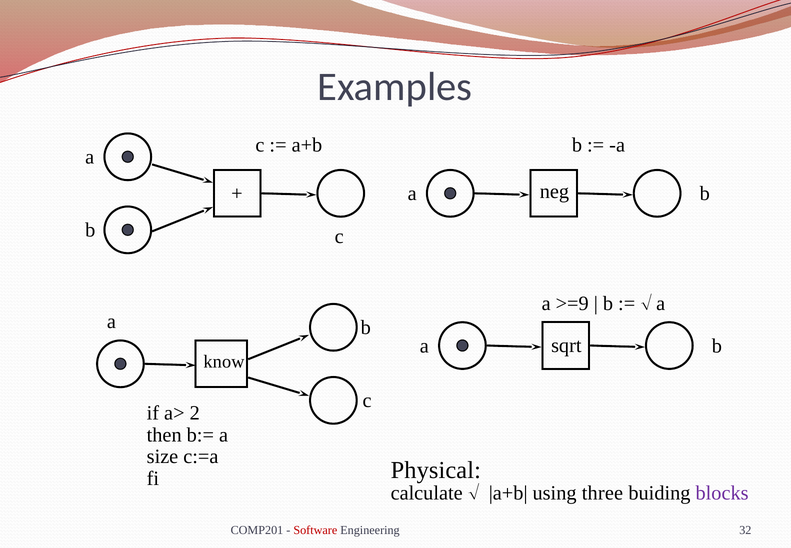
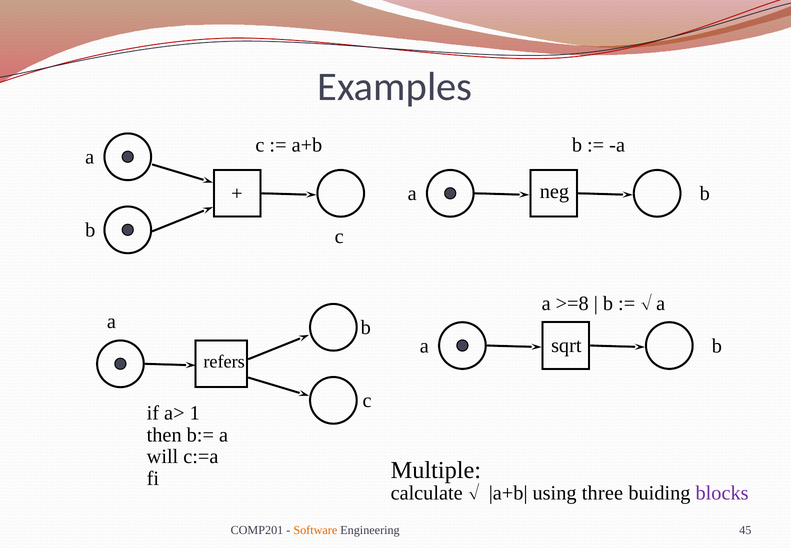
>=9: >=9 -> >=8
know: know -> refers
2: 2 -> 1
size: size -> will
Physical: Physical -> Multiple
Software colour: red -> orange
32: 32 -> 45
